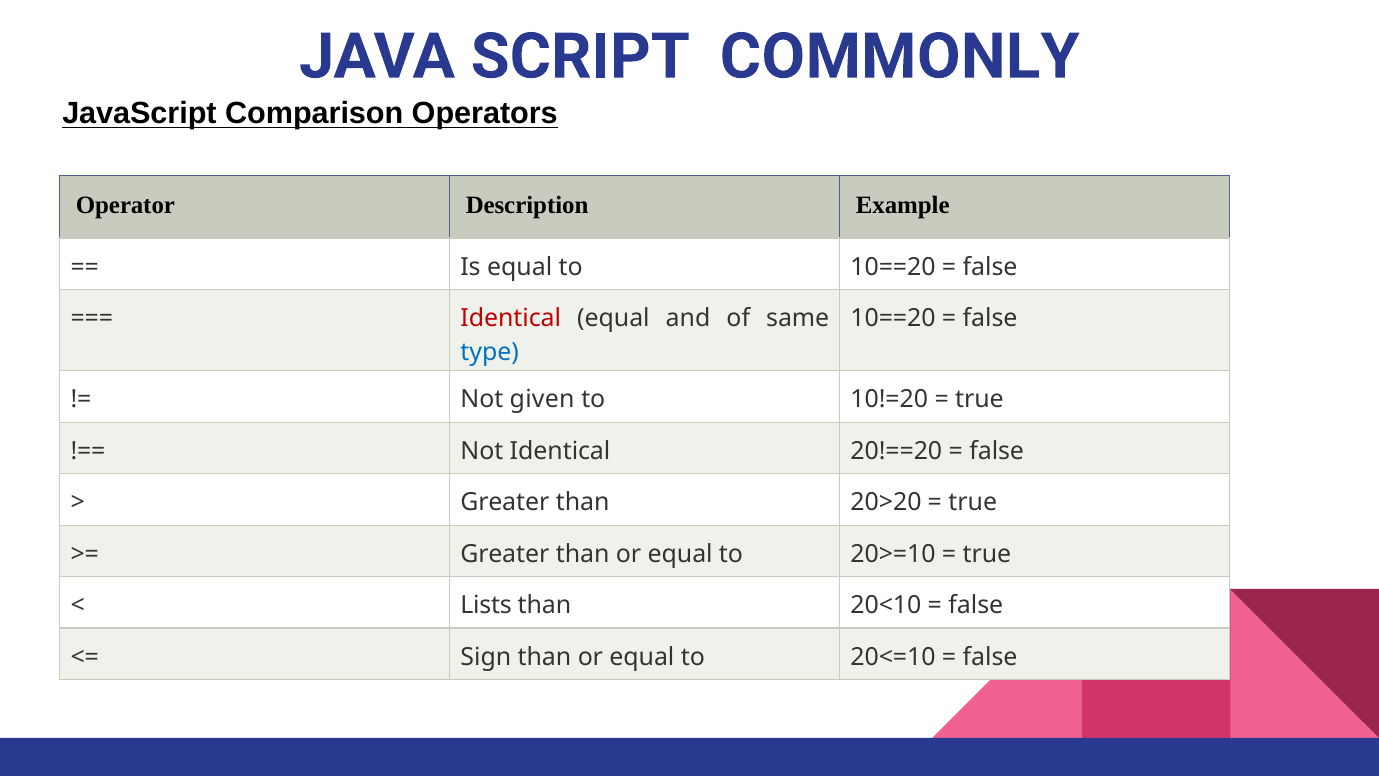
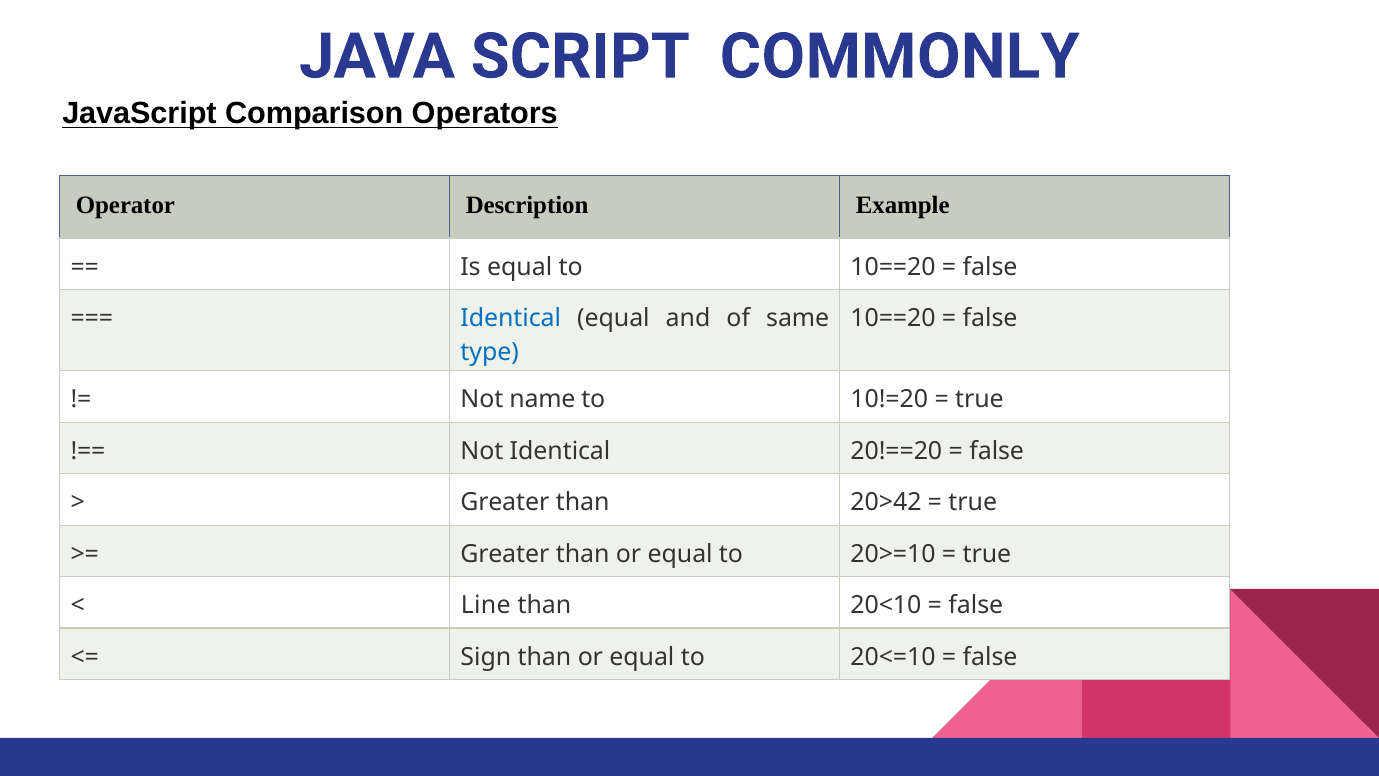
Identical at (511, 318) colour: red -> blue
given: given -> name
20>20: 20>20 -> 20>42
Lists: Lists -> Line
